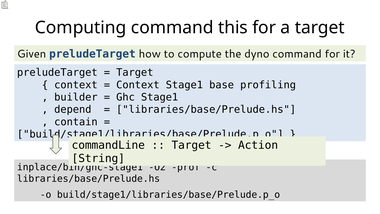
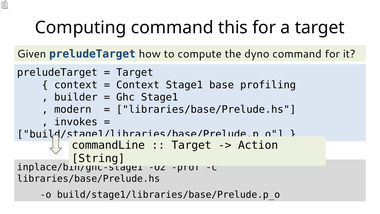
depend: depend -> modern
contain: contain -> invokes
